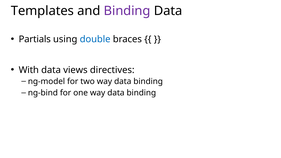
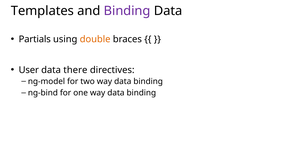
double colour: blue -> orange
With: With -> User
views: views -> there
